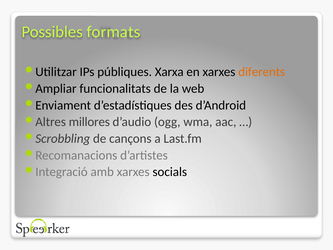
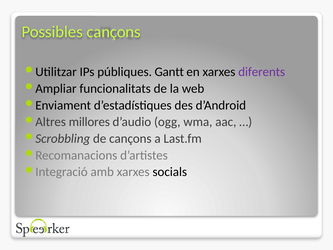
Possibles formats: formats -> cançons
Xarxa: Xarxa -> Gantt
diferents colour: orange -> purple
